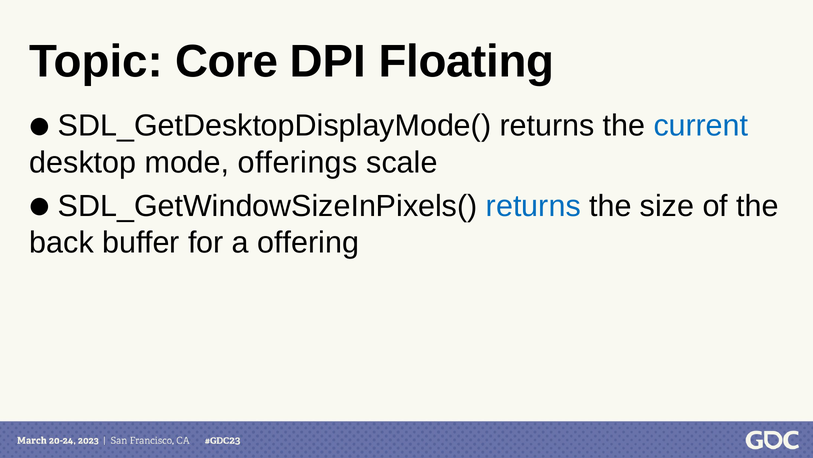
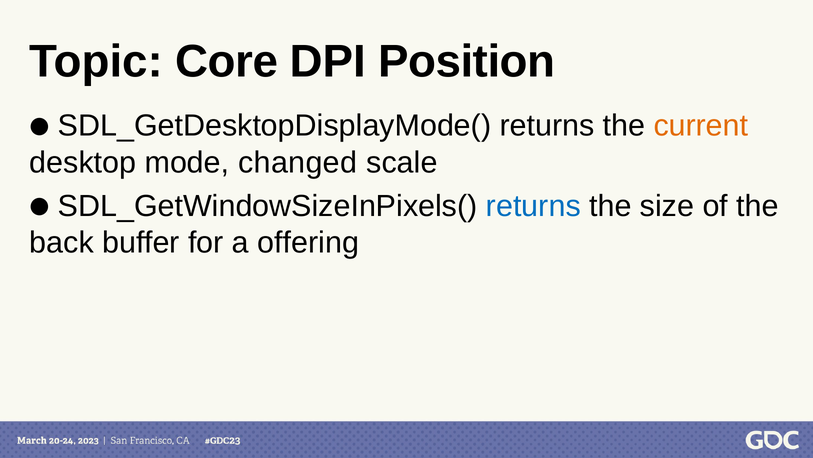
Floating: Floating -> Position
current colour: blue -> orange
offerings: offerings -> changed
